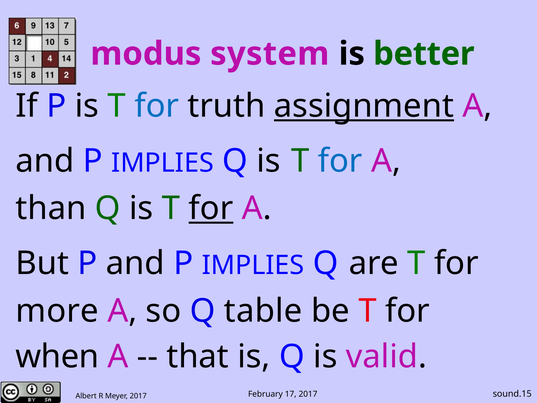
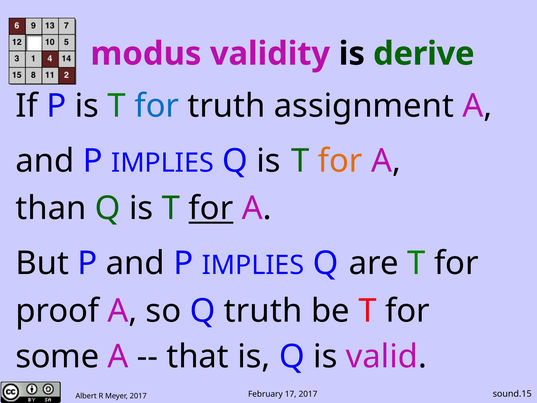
system: system -> validity
better: better -> derive
assignment underline: present -> none
for at (340, 161) colour: blue -> orange
more: more -> proof
Q table: table -> truth
when: when -> some
